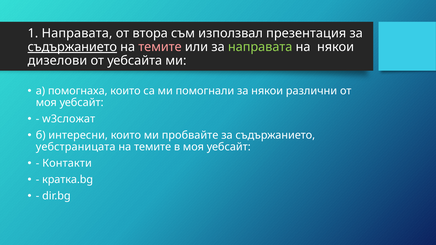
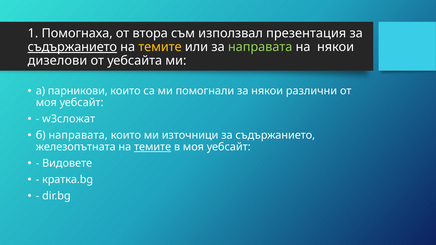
1 Направата: Направата -> Помогнаха
темите at (160, 47) colour: pink -> yellow
помогнаха: помогнаха -> парникови
б интересни: интересни -> направата
пробвайте: пробвайте -> източници
уебстраницата: уебстраницата -> железопътната
темите at (153, 147) underline: none -> present
Контакти: Контакти -> Видовете
